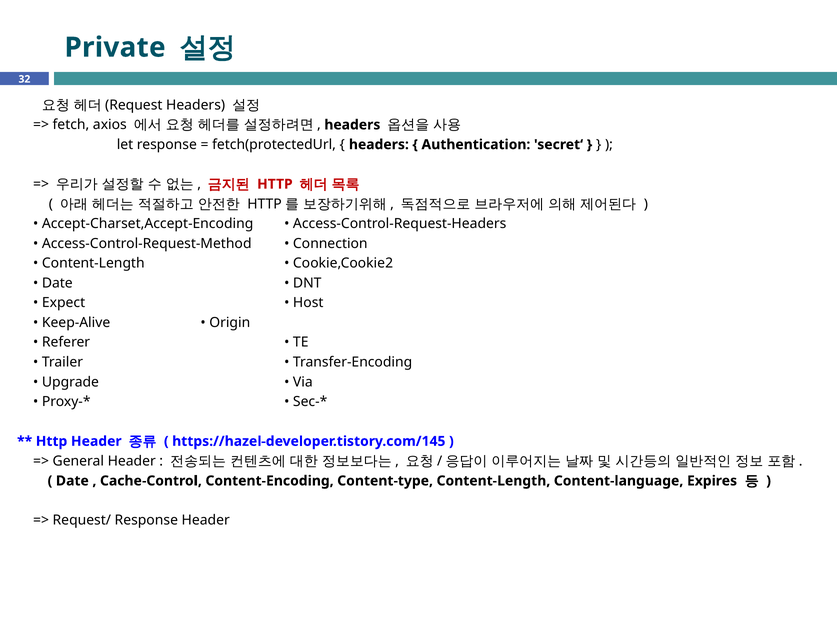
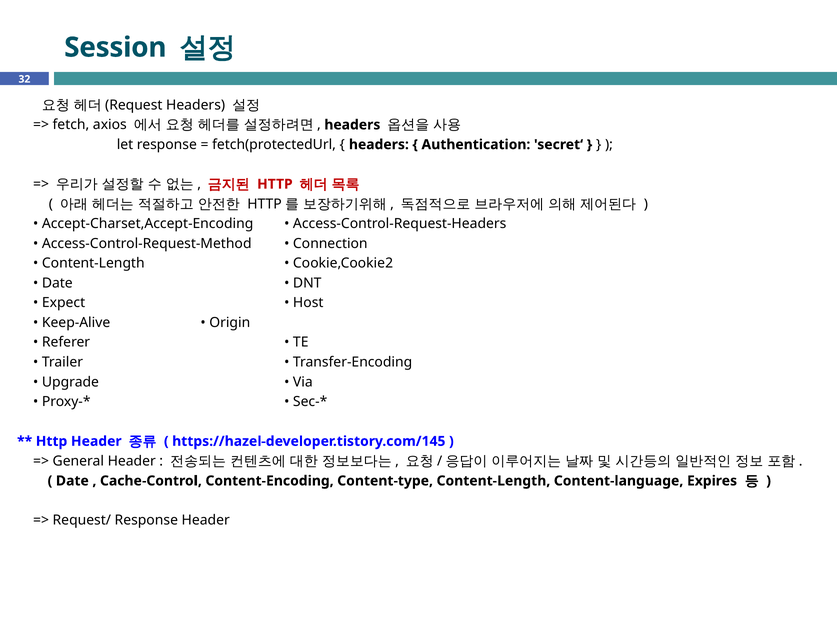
Private: Private -> Session
